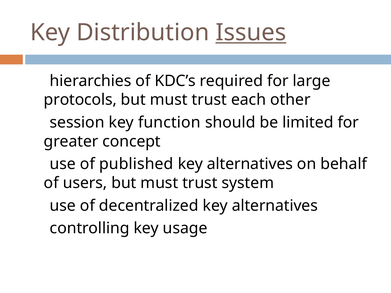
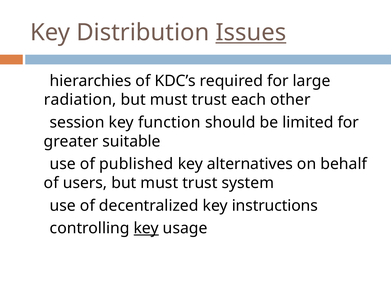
protocols: protocols -> radiation
concept: concept -> suitable
decentralized key alternatives: alternatives -> instructions
key at (146, 228) underline: none -> present
